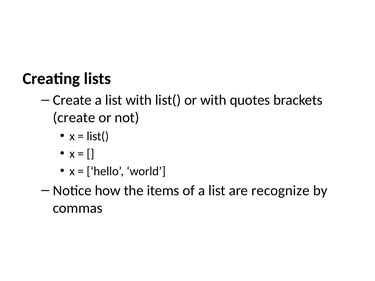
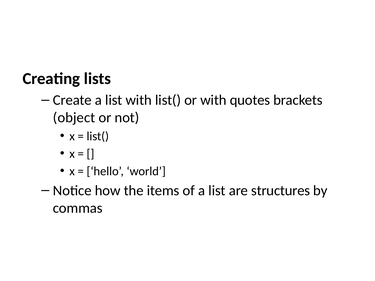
create at (74, 118): create -> object
recognize: recognize -> structures
